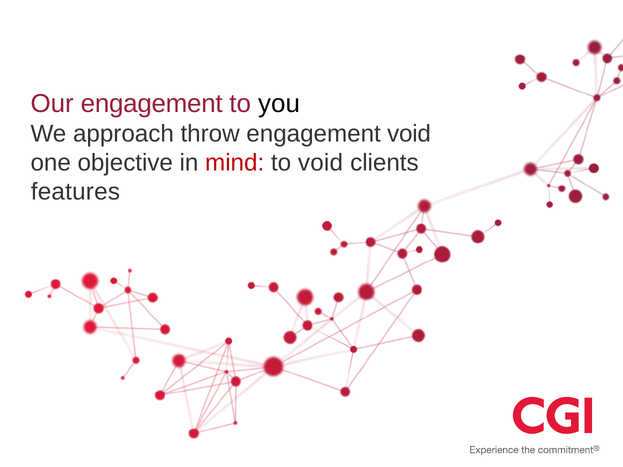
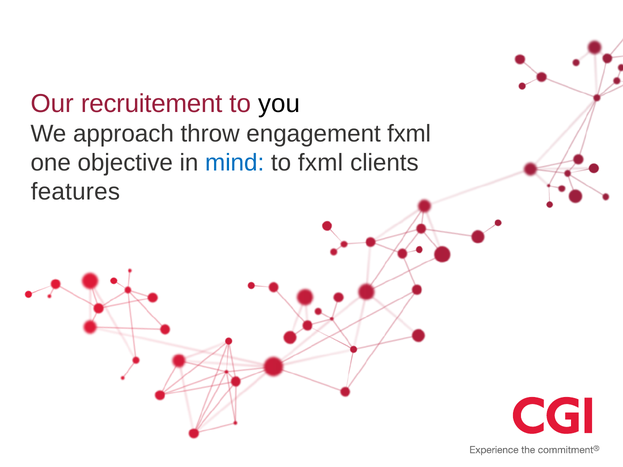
Our engagement: engagement -> recruitement
engagement void: void -> fxml
mind colour: red -> blue
to void: void -> fxml
